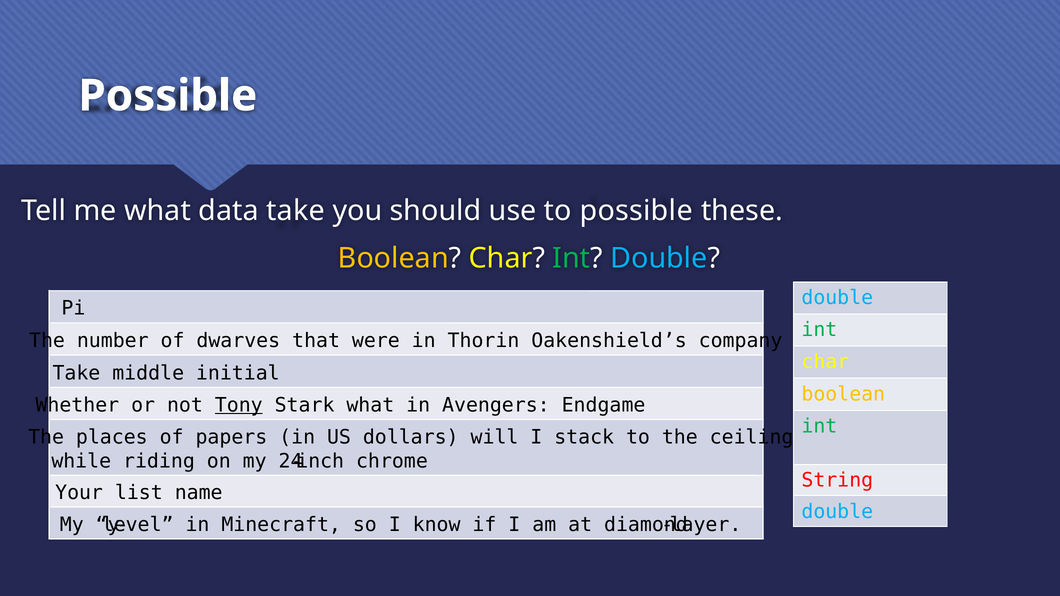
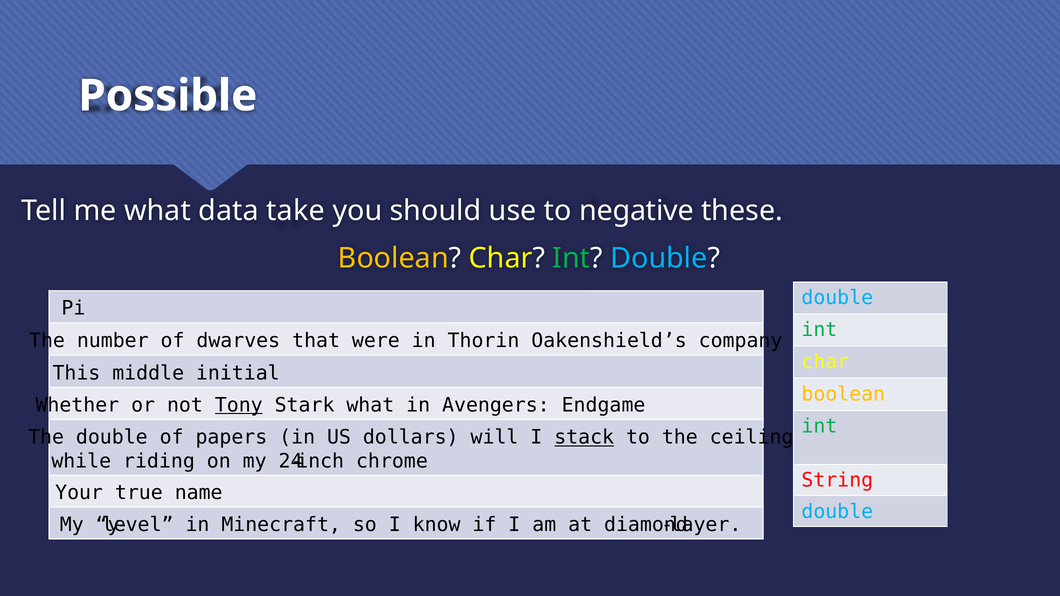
to possible: possible -> negative
Take at (76, 373): Take -> This
The places: places -> double
stack underline: none -> present
list: list -> true
